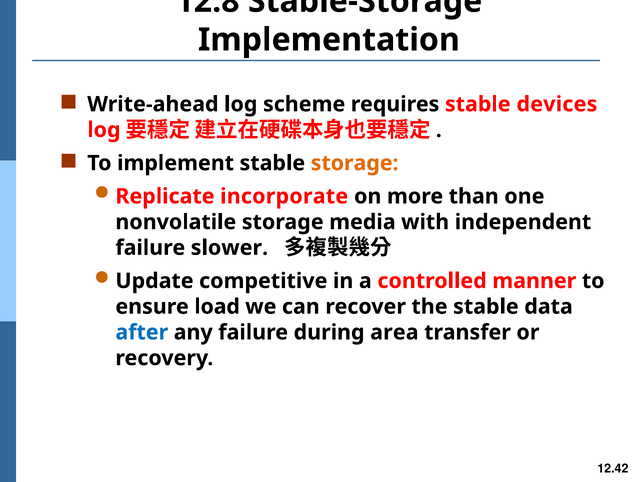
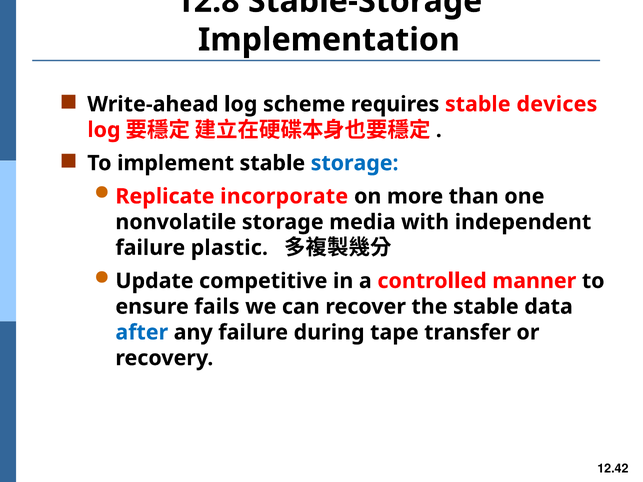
storage at (355, 163) colour: orange -> blue
slower: slower -> plastic
load: load -> fails
area: area -> tape
